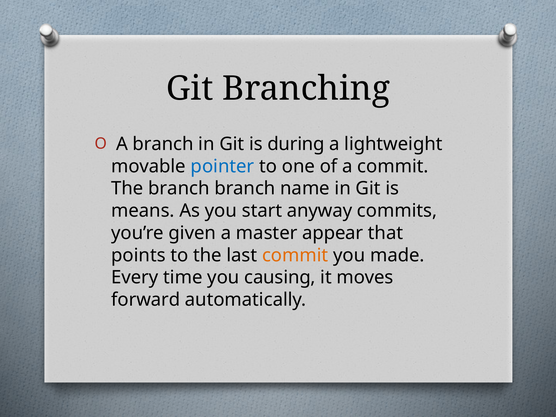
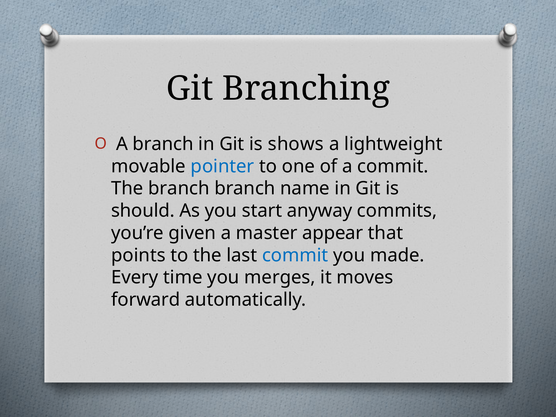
during: during -> shows
means: means -> should
commit at (295, 255) colour: orange -> blue
causing: causing -> merges
